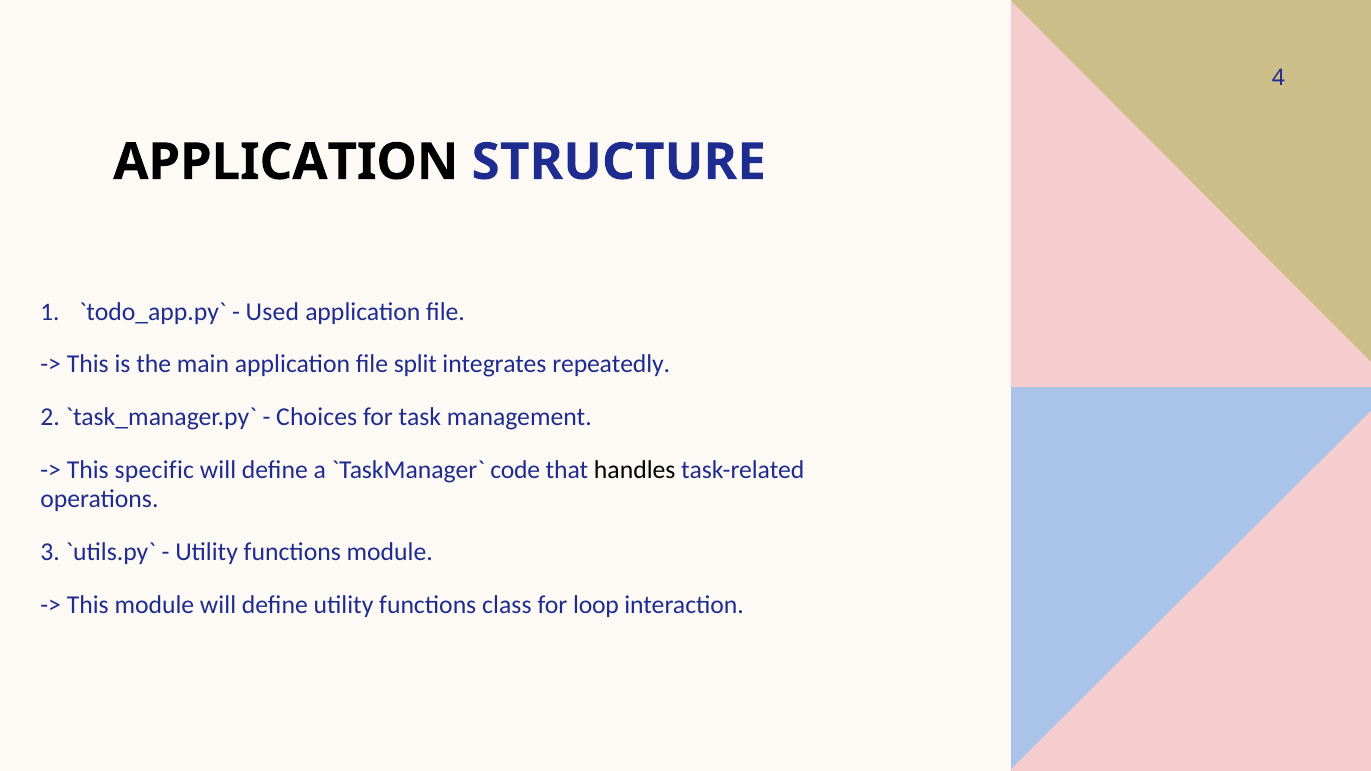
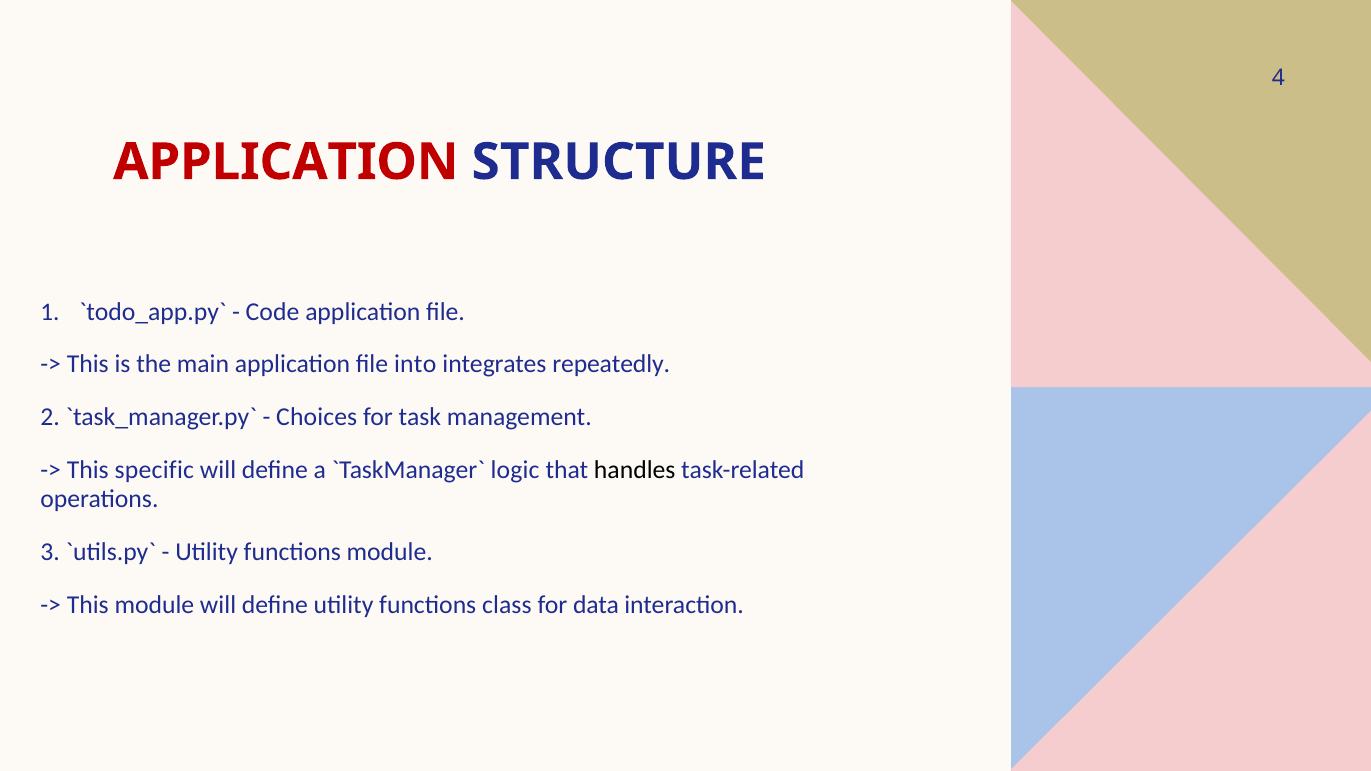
APPLICATION at (286, 162) colour: black -> red
Used: Used -> Code
split: split -> into
code: code -> logic
loop: loop -> data
